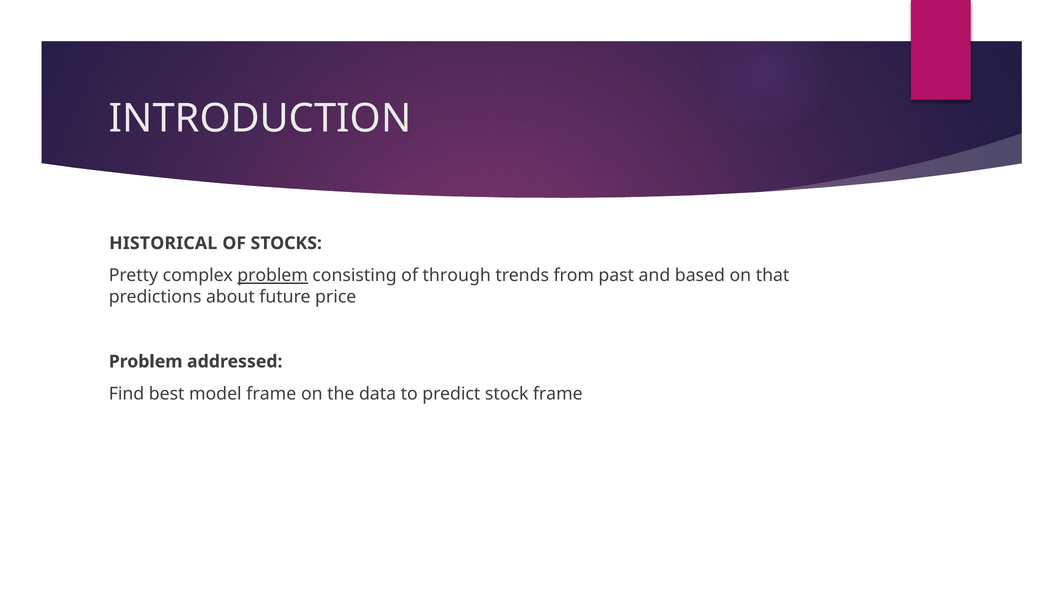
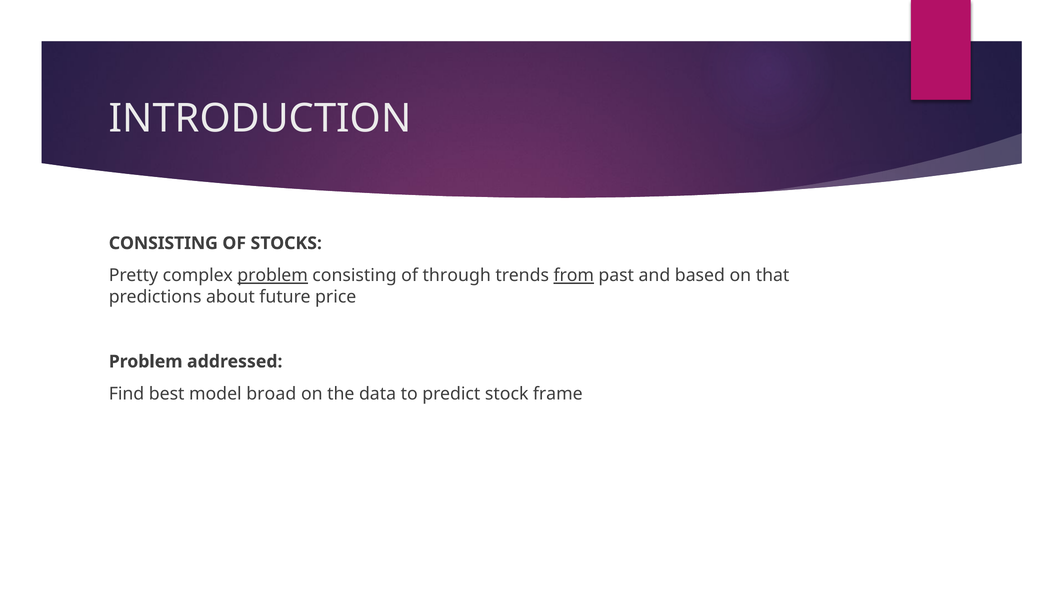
HISTORICAL at (163, 243): HISTORICAL -> CONSISTING
from underline: none -> present
model frame: frame -> broad
